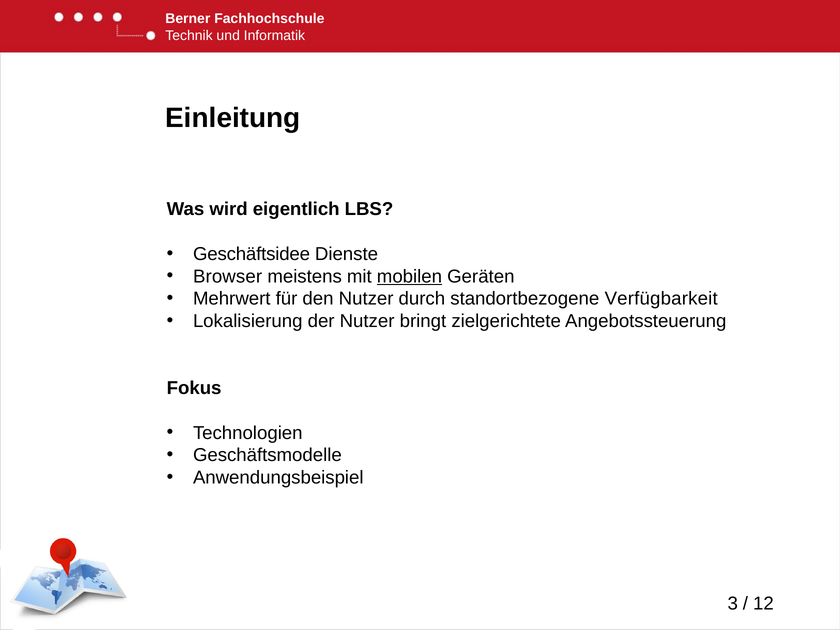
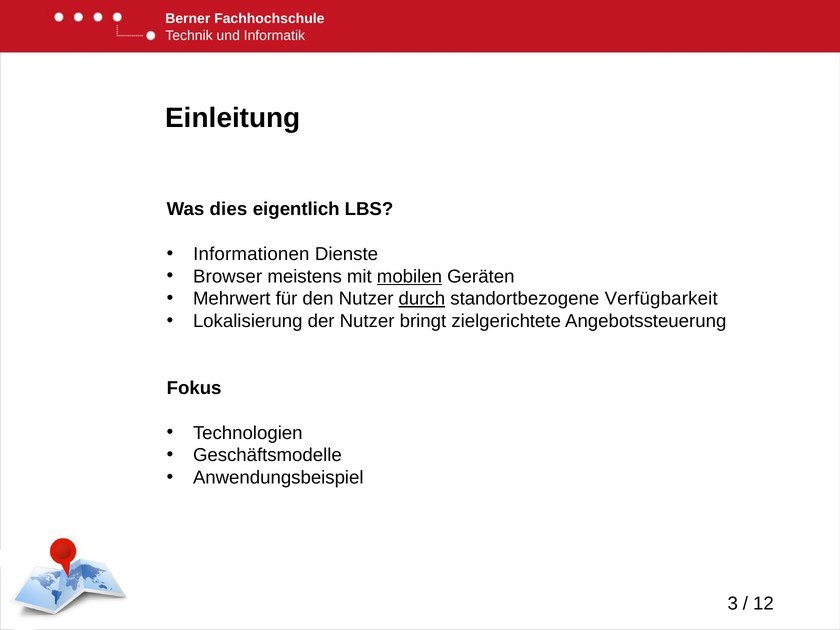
wird: wird -> dies
Geschäftsidee: Geschäftsidee -> Informationen
durch underline: none -> present
